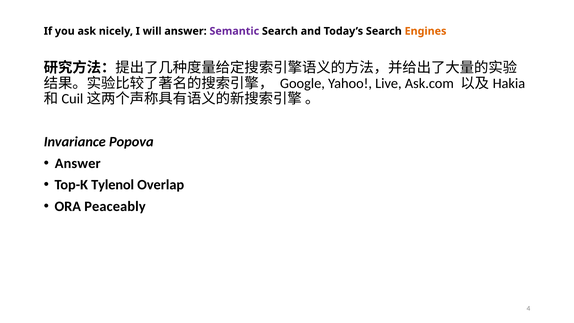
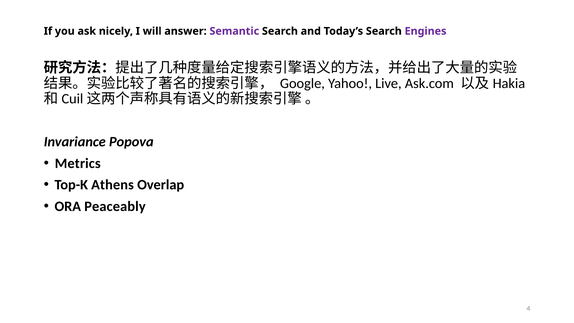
Engines colour: orange -> purple
Answer at (78, 163): Answer -> Metrics
Tylenol: Tylenol -> Athens
